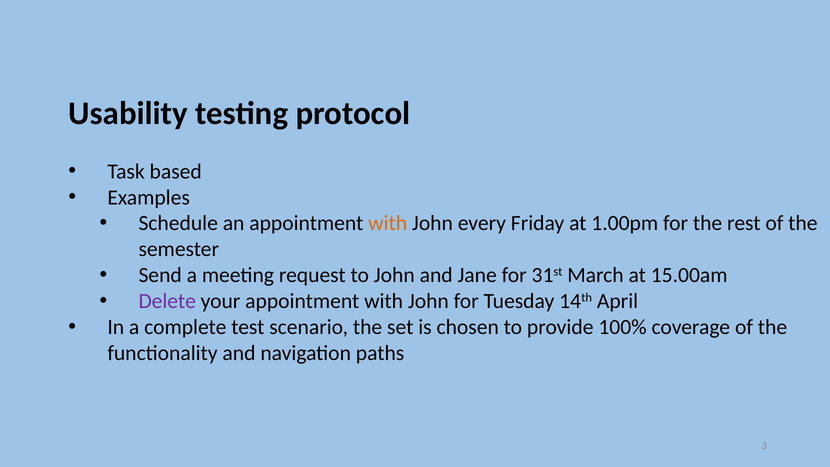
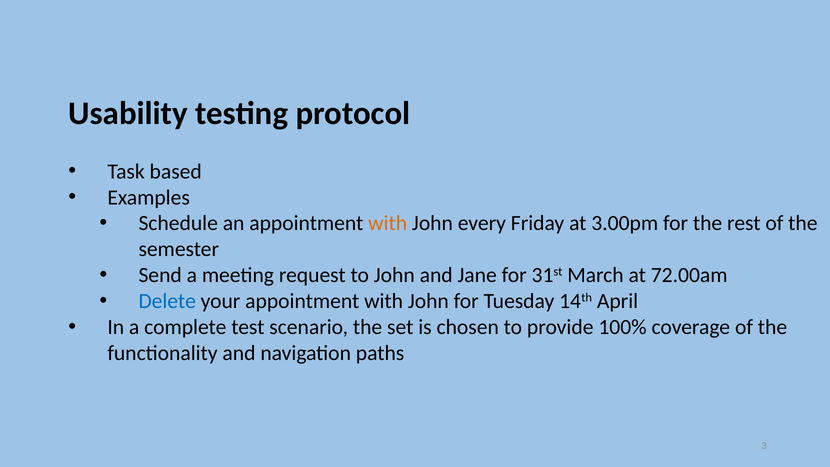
1.00pm: 1.00pm -> 3.00pm
15.00am: 15.00am -> 72.00am
Delete colour: purple -> blue
